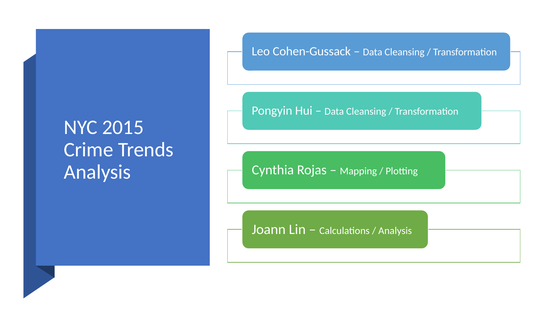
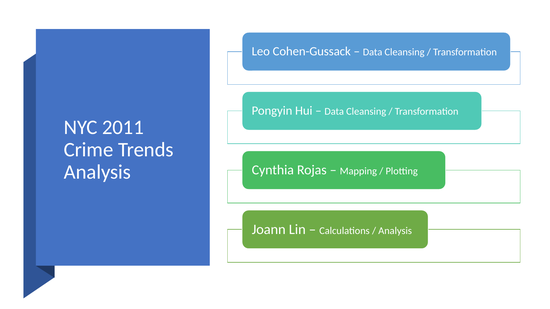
2015: 2015 -> 2011
